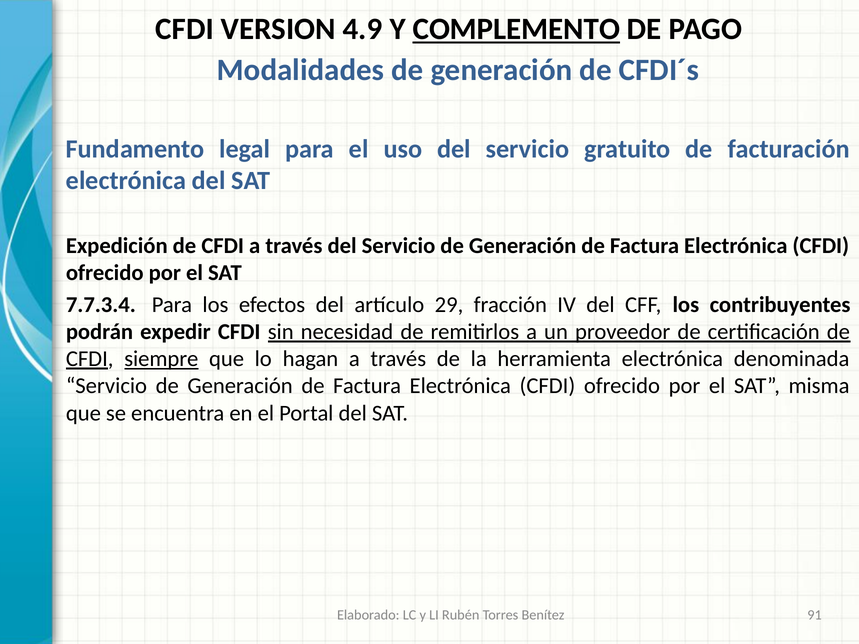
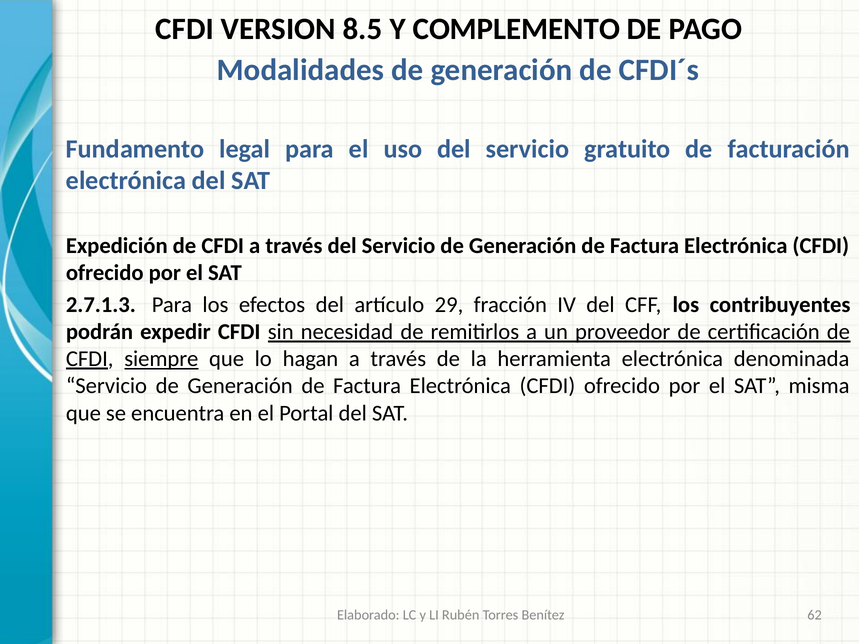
4.9: 4.9 -> 8.5
COMPLEMENTO underline: present -> none
7.7.3.4: 7.7.3.4 -> 2.7.1.3
91: 91 -> 62
